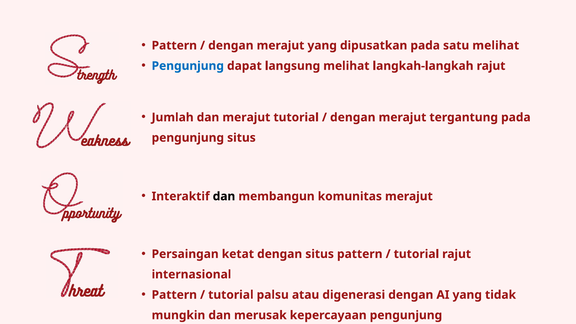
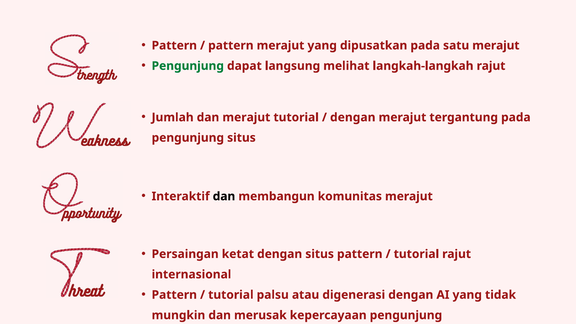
dengan at (231, 45): dengan -> pattern
satu melihat: melihat -> merajut
Pengunjung at (188, 66) colour: blue -> green
